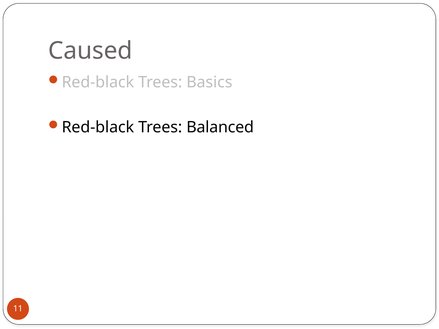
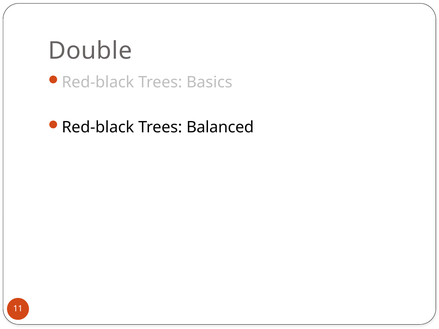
Caused: Caused -> Double
